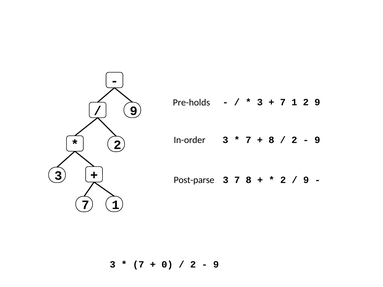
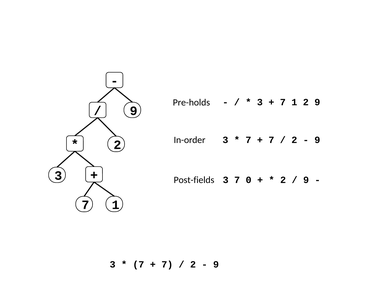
8 at (271, 140): 8 -> 7
Post-parse: Post-parse -> Post-fields
7 8: 8 -> 0
0 at (167, 265): 0 -> 7
